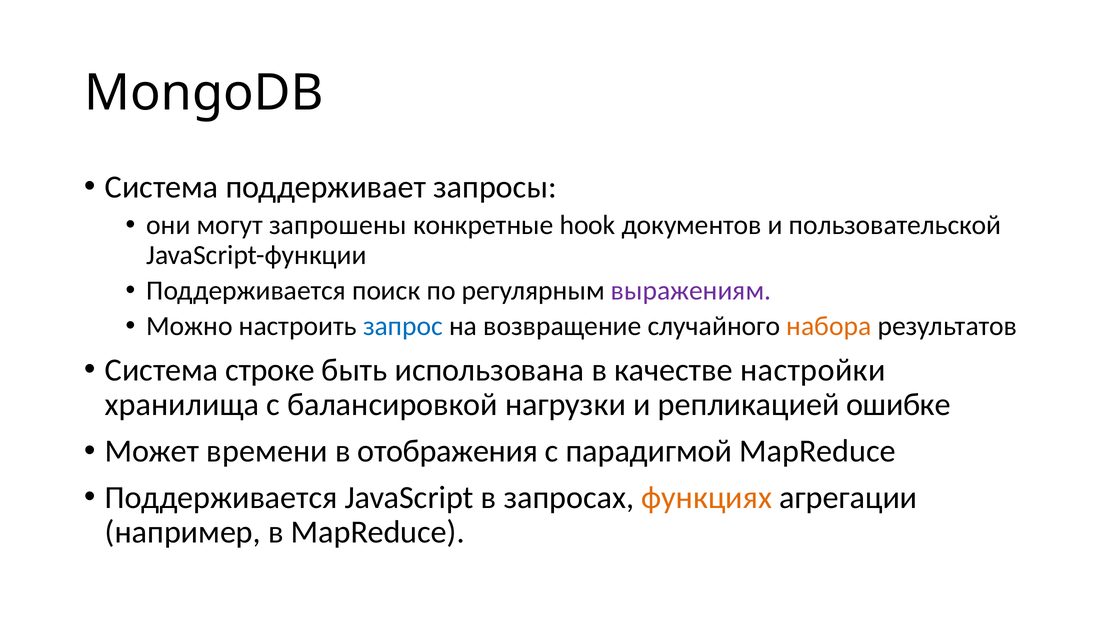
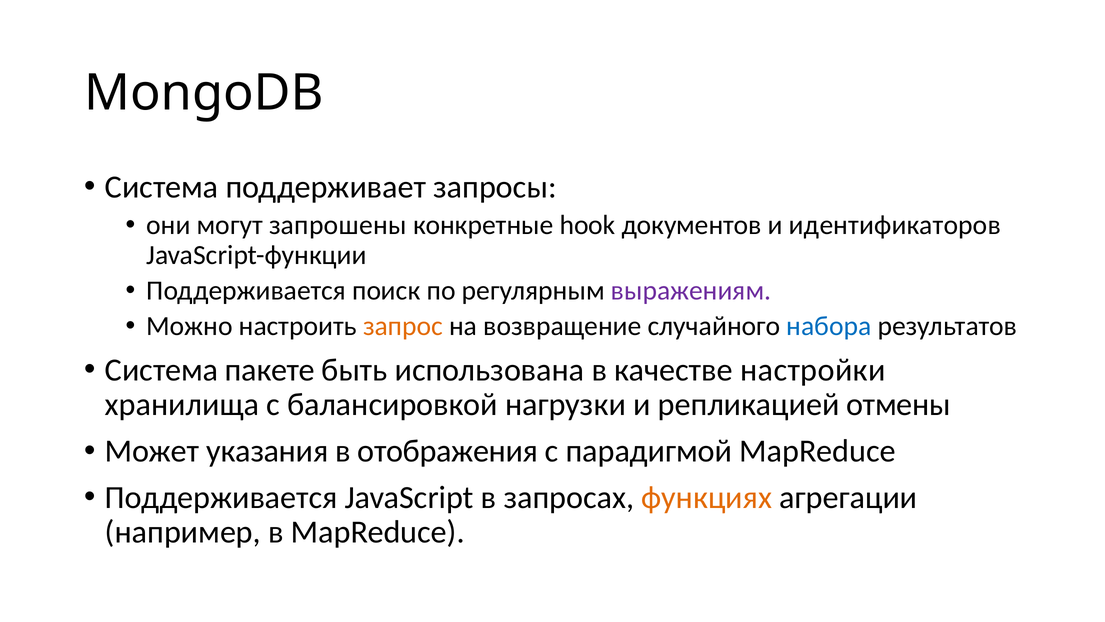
пользовательской: пользовательской -> идентификаторов
запрос colour: blue -> orange
набора colour: orange -> blue
строке: строке -> пакете
ошибке: ошибке -> отмены
времени: времени -> указания
